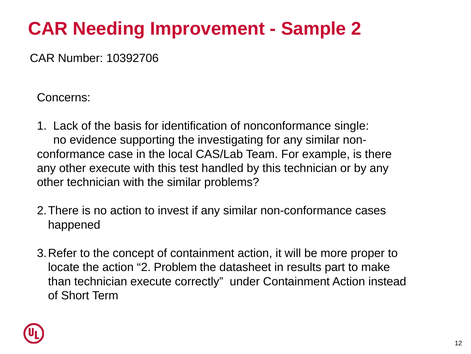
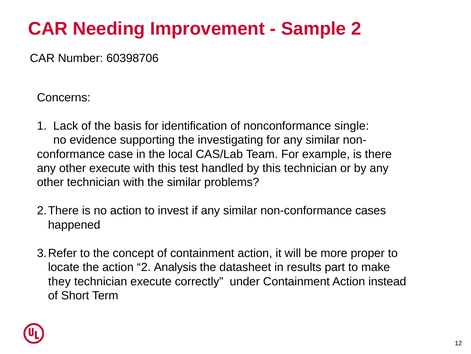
10392706: 10392706 -> 60398706
Problem: Problem -> Analysis
than: than -> they
